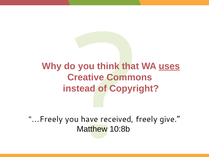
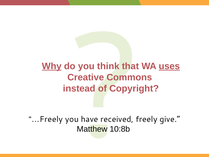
Why underline: none -> present
